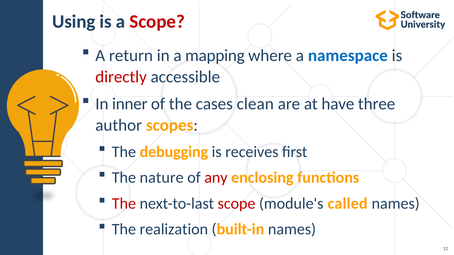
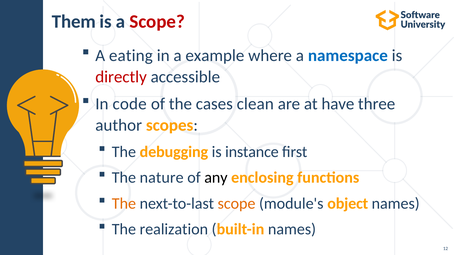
Using: Using -> Them
return: return -> eating
mapping: mapping -> example
inner: inner -> code
receives: receives -> instance
any colour: red -> black
The at (124, 204) colour: red -> orange
scope at (237, 204) colour: red -> orange
called: called -> object
